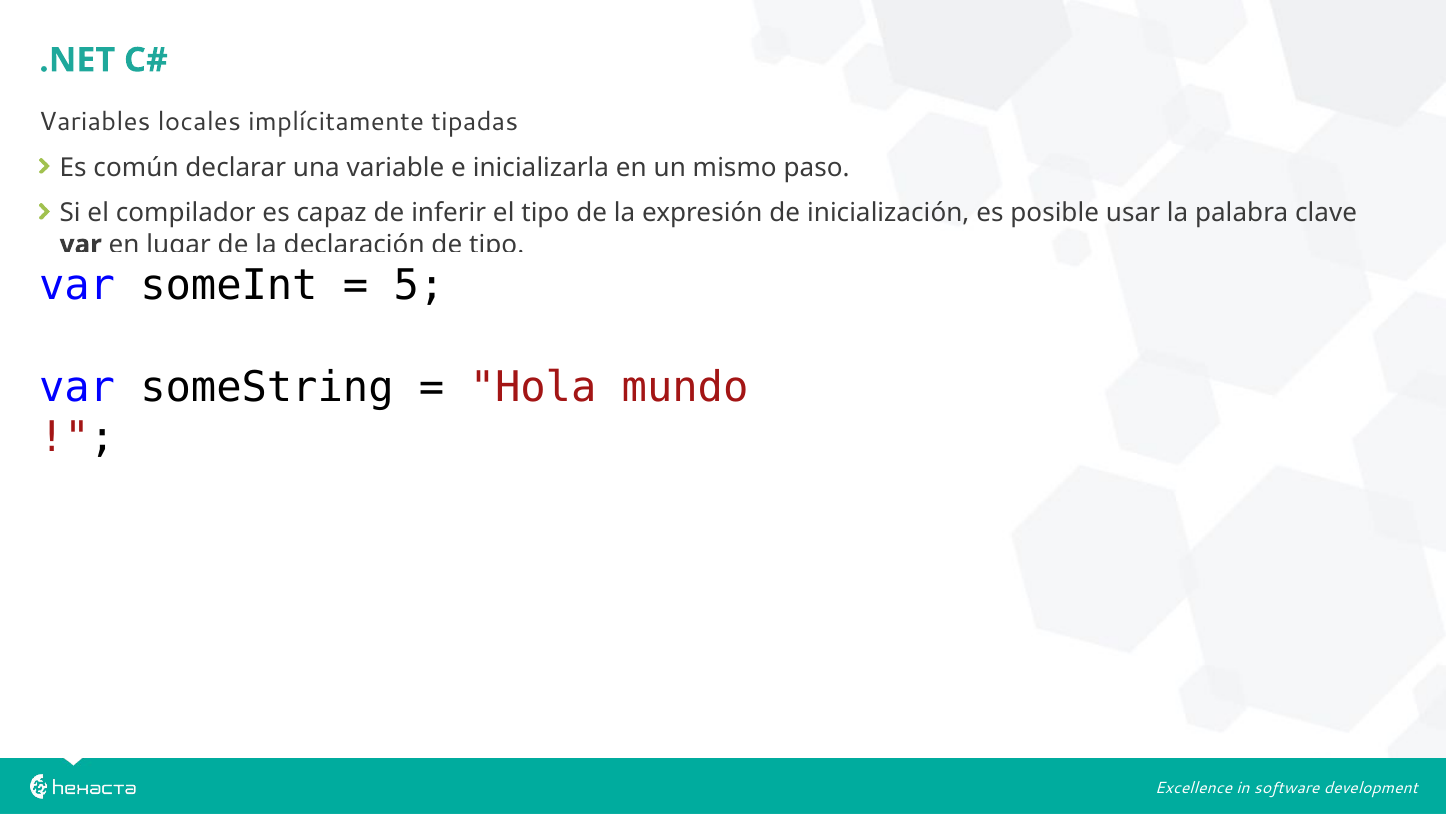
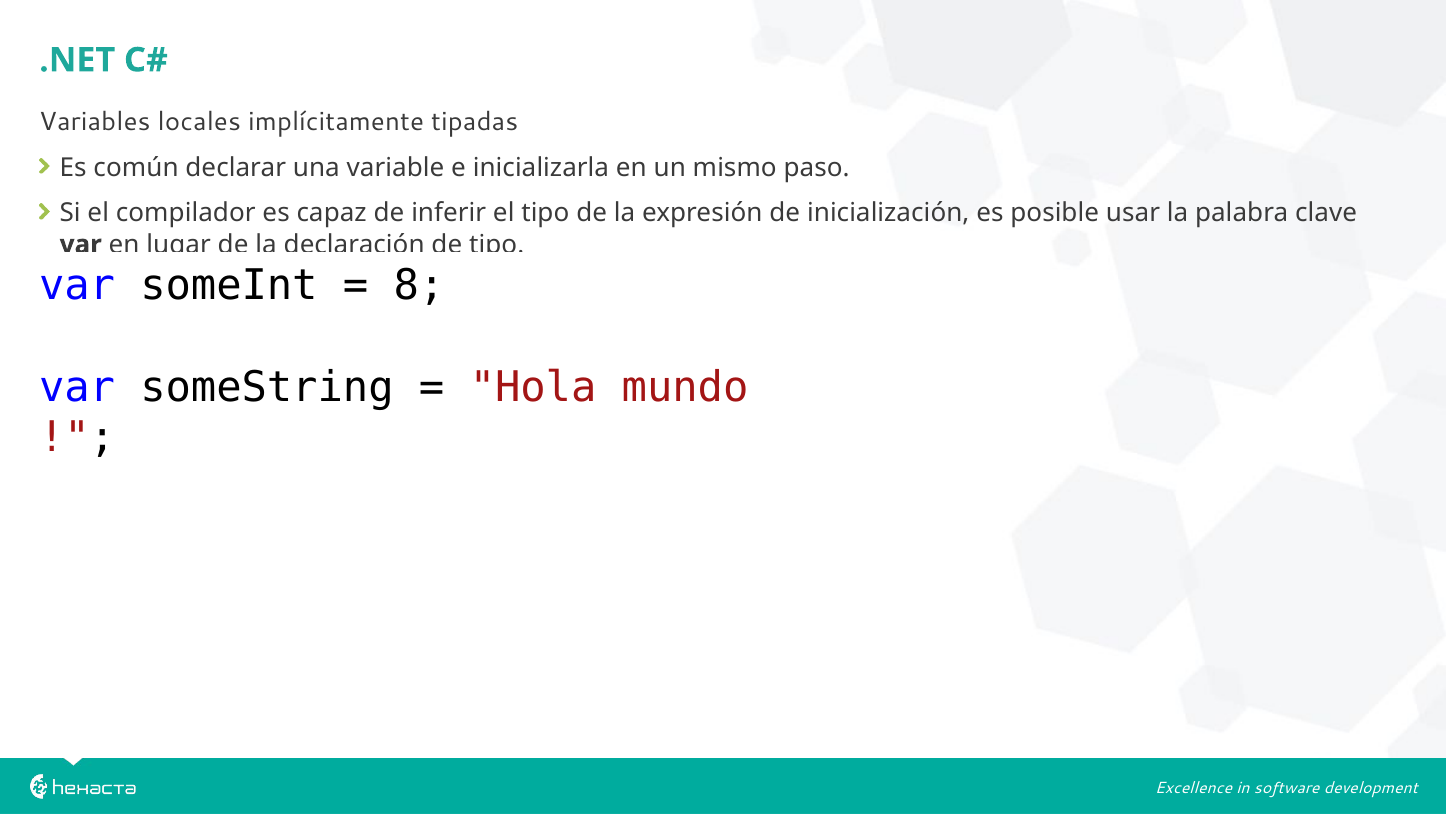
5: 5 -> 8
